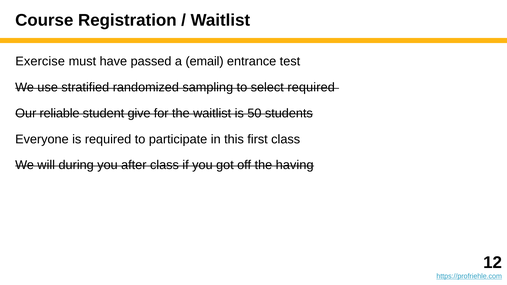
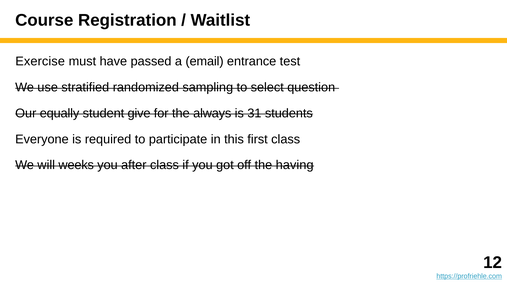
select required: required -> question
reliable: reliable -> equally
the waitlist: waitlist -> always
50: 50 -> 31
during: during -> weeks
